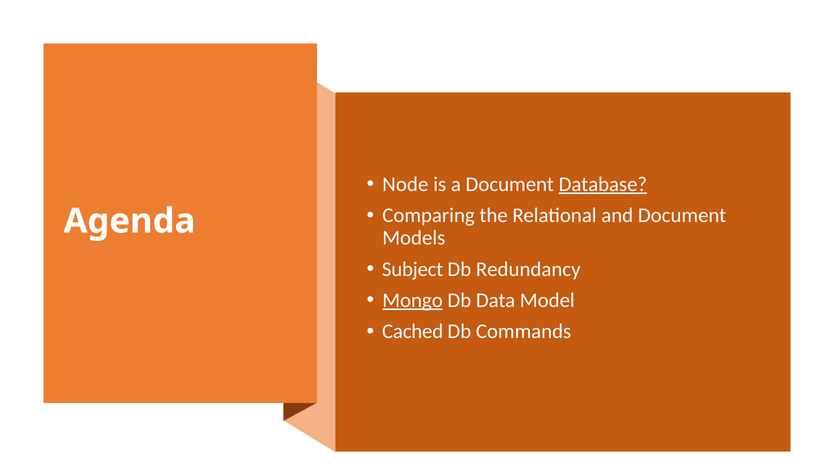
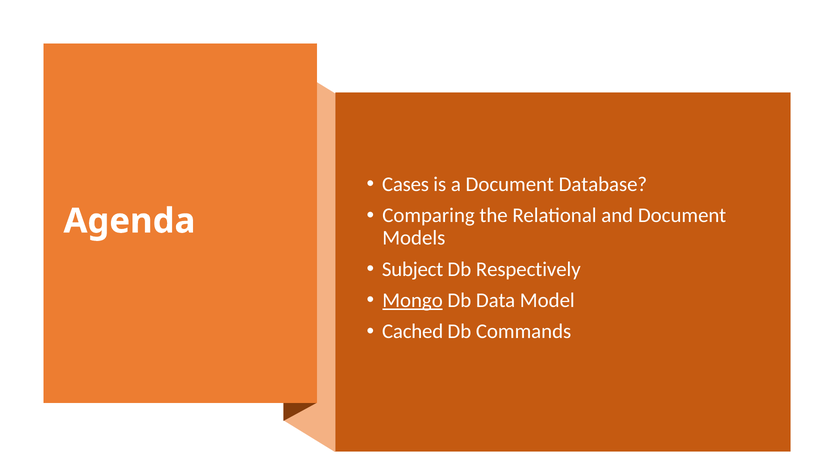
Node: Node -> Cases
Database underline: present -> none
Redundancy: Redundancy -> Respectively
